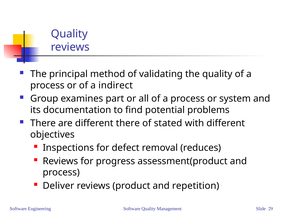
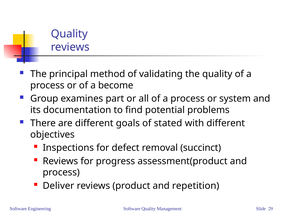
indirect: indirect -> become
different there: there -> goals
reduces: reduces -> succinct
